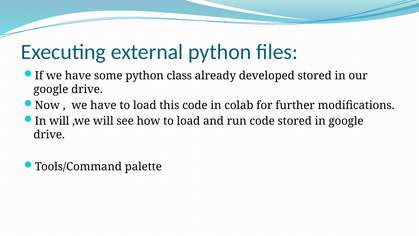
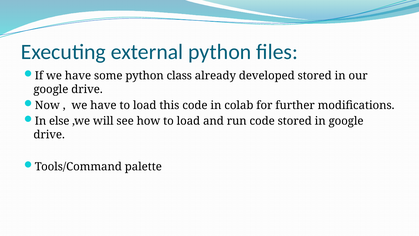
In will: will -> else
